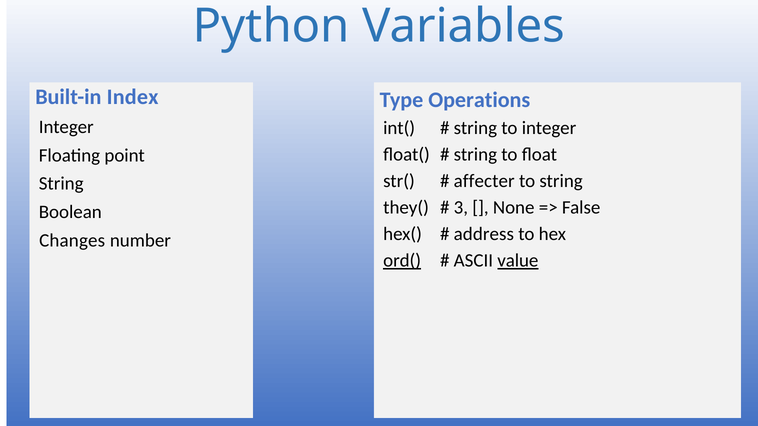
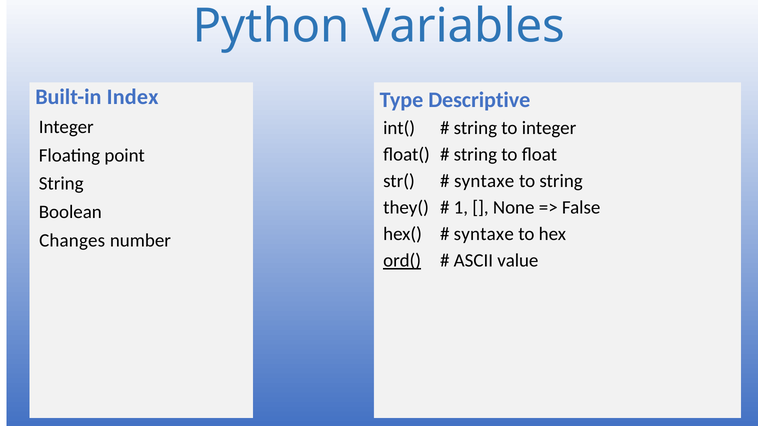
Operations: Operations -> Descriptive
affecter at (484, 181): affecter -> syntaxe
3: 3 -> 1
address at (484, 234): address -> syntaxe
value underline: present -> none
